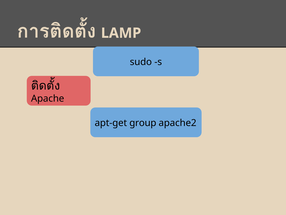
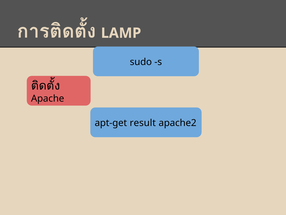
group: group -> result
